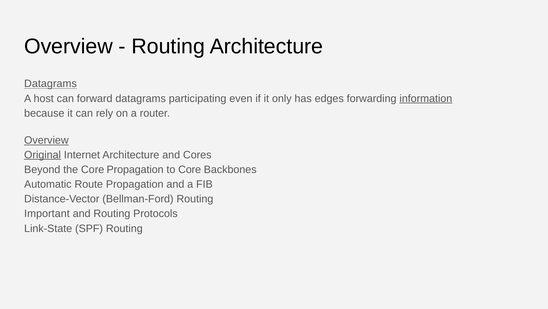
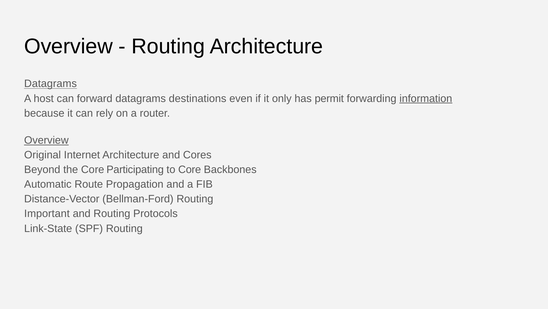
participating: participating -> destinations
edges: edges -> permit
Original underline: present -> none
Core Propagation: Propagation -> Participating
